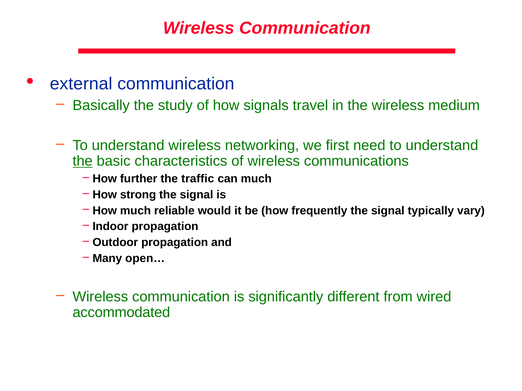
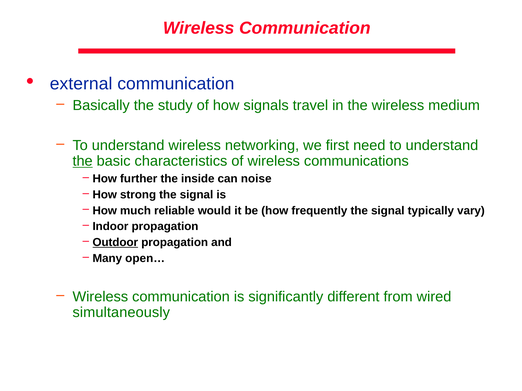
traffic: traffic -> inside
can much: much -> noise
Outdoor underline: none -> present
accommodated: accommodated -> simultaneously
